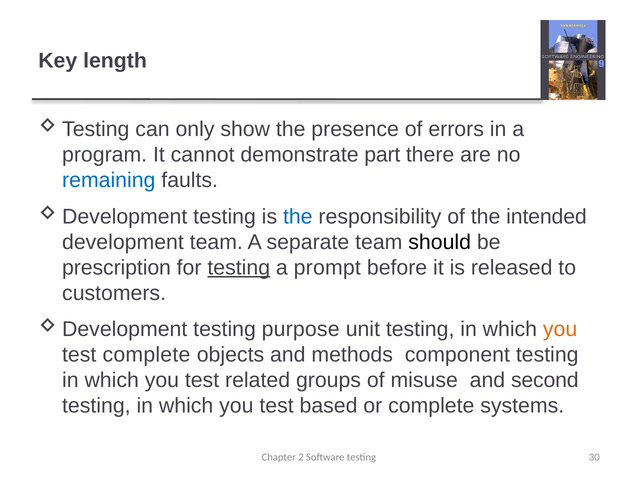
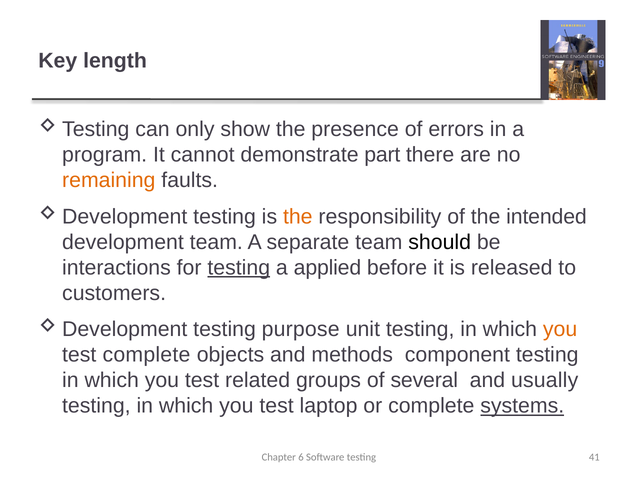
remaining colour: blue -> orange
the at (298, 216) colour: blue -> orange
prescription: prescription -> interactions
prompt: prompt -> applied
misuse: misuse -> several
second: second -> usually
based: based -> laptop
systems underline: none -> present
2: 2 -> 6
30: 30 -> 41
